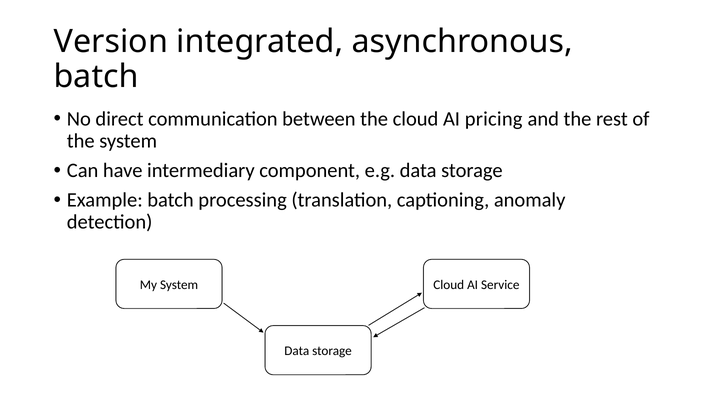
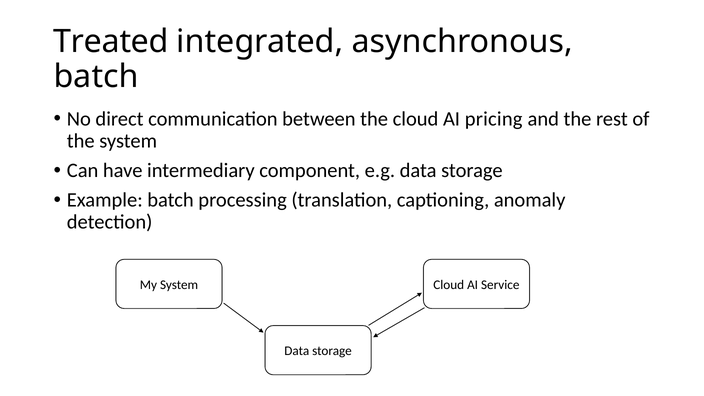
Version: Version -> Treated
